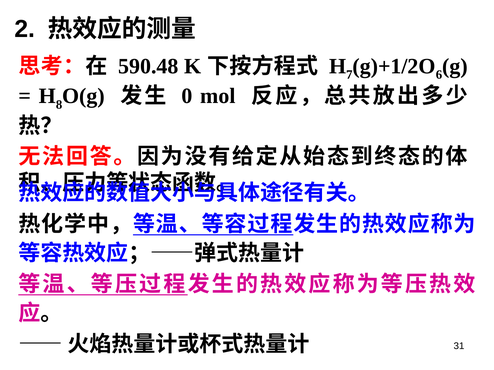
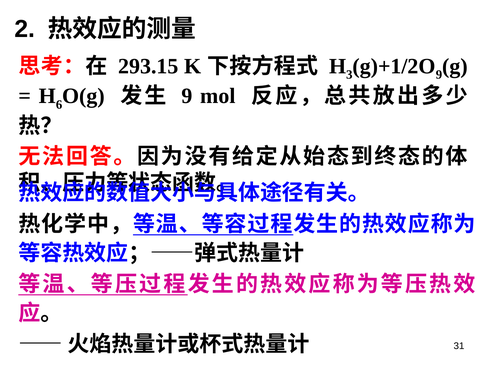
590.48: 590.48 -> 293.15
7: 7 -> 3
6 at (439, 75): 6 -> 9
8: 8 -> 6
0 at (187, 96): 0 -> 9
